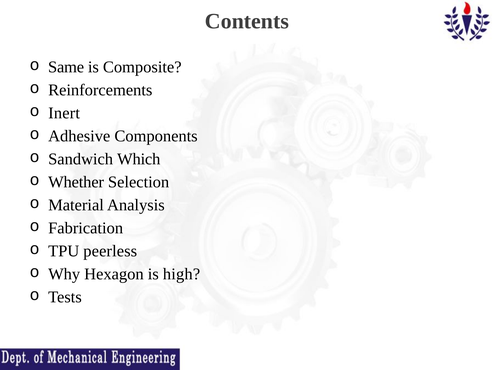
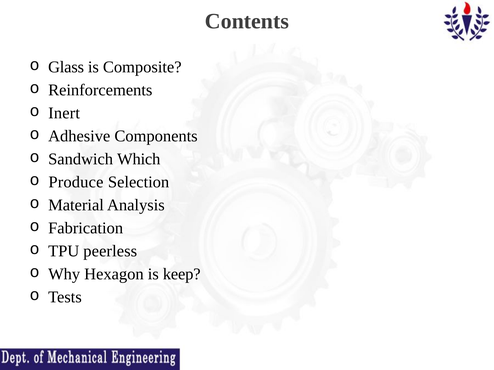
Same: Same -> Glass
Whether: Whether -> Produce
high: high -> keep
